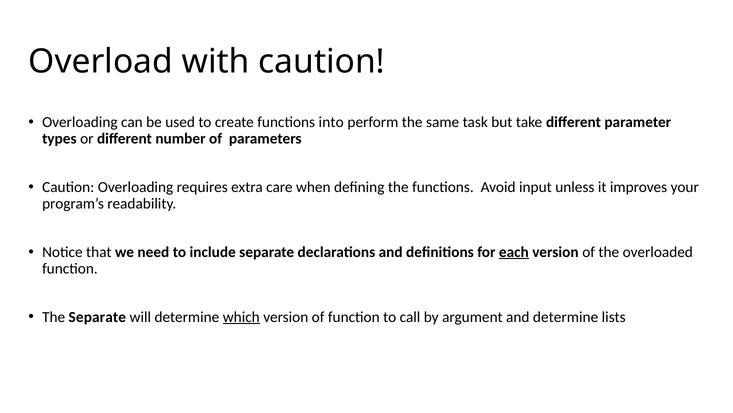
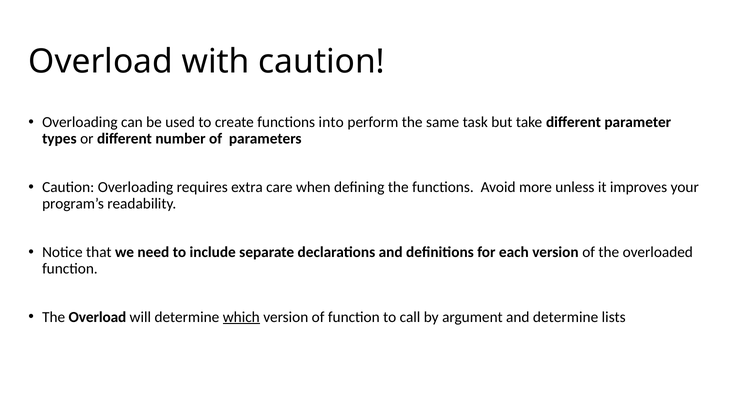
input: input -> more
each underline: present -> none
The Separate: Separate -> Overload
